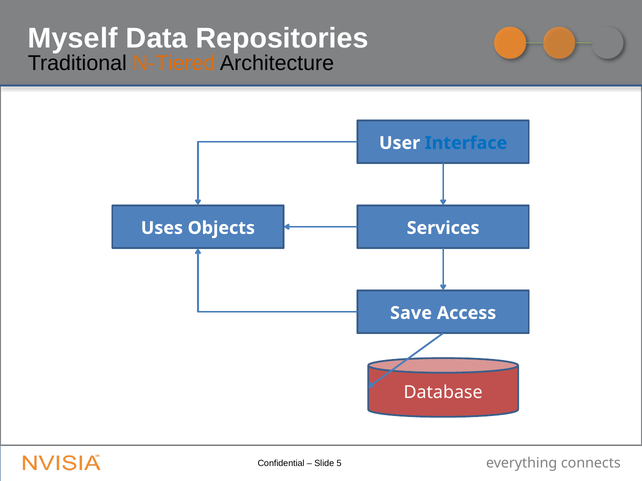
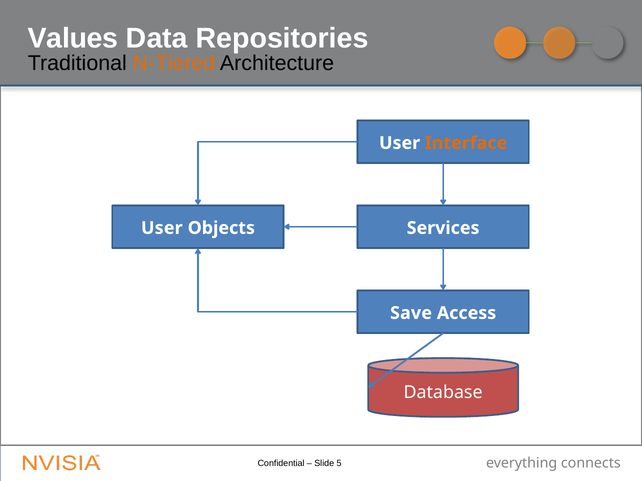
Myself: Myself -> Values
Interface colour: blue -> orange
Uses at (162, 228): Uses -> User
